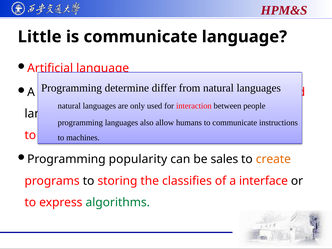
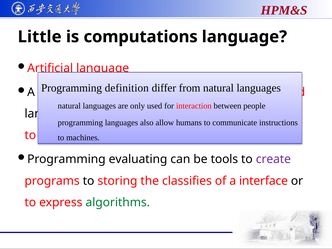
is communicate: communicate -> computations
determine: determine -> definition
popularity: popularity -> evaluating
sales: sales -> tools
create colour: orange -> purple
